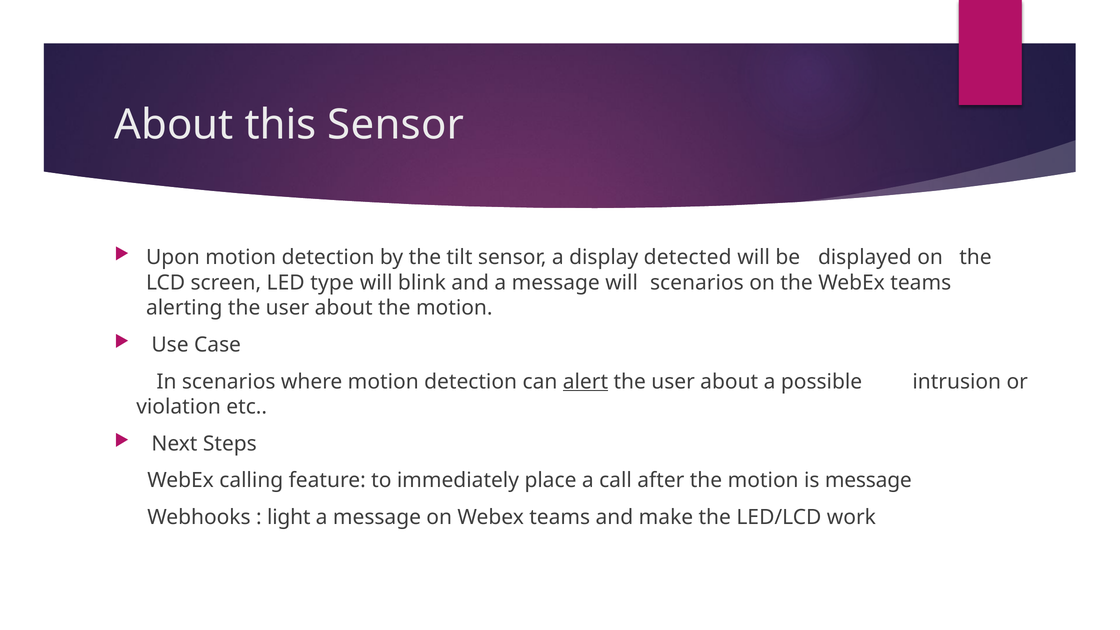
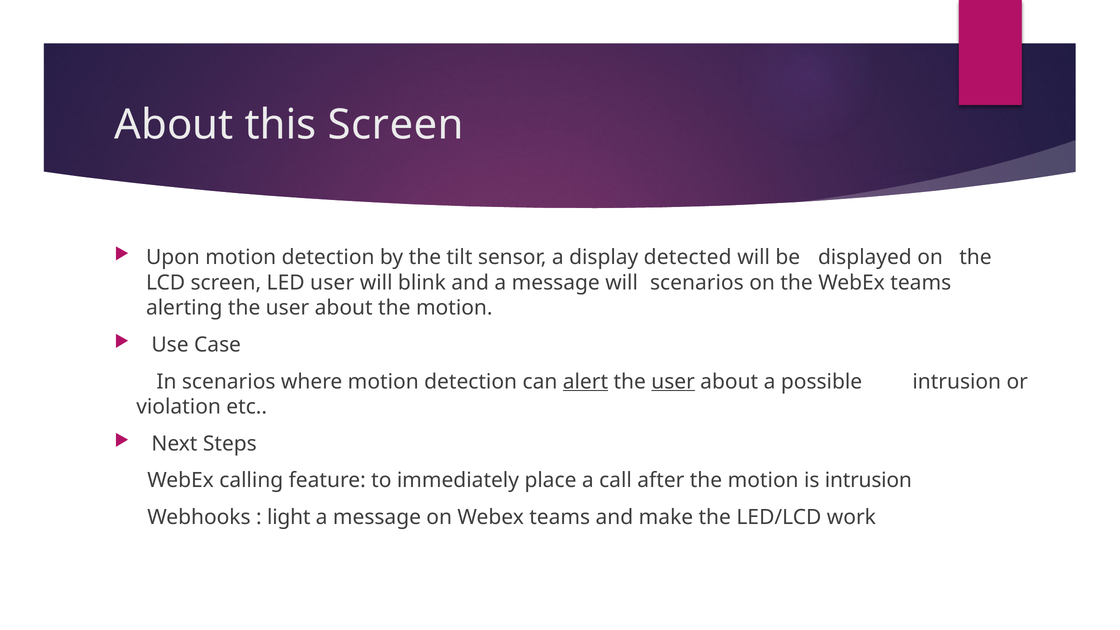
this Sensor: Sensor -> Screen
LED type: type -> user
user at (673, 382) underline: none -> present
is message: message -> intrusion
